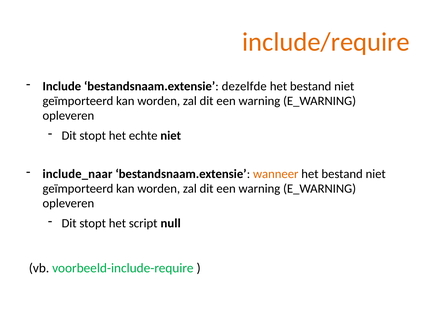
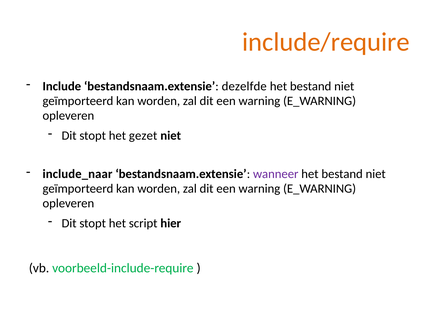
echte: echte -> gezet
wanneer colour: orange -> purple
null: null -> hier
